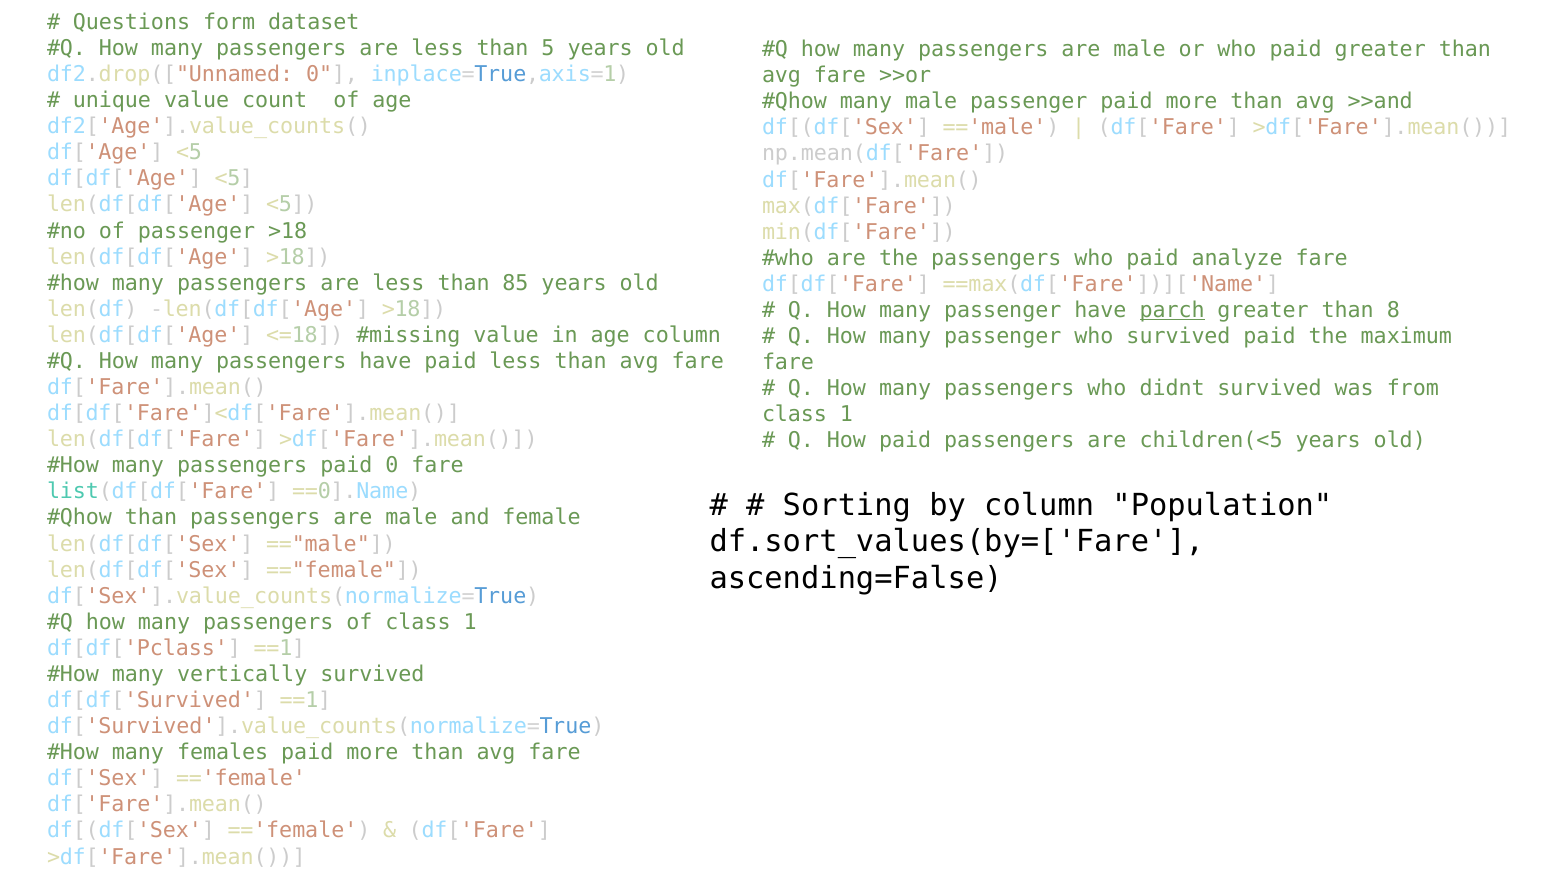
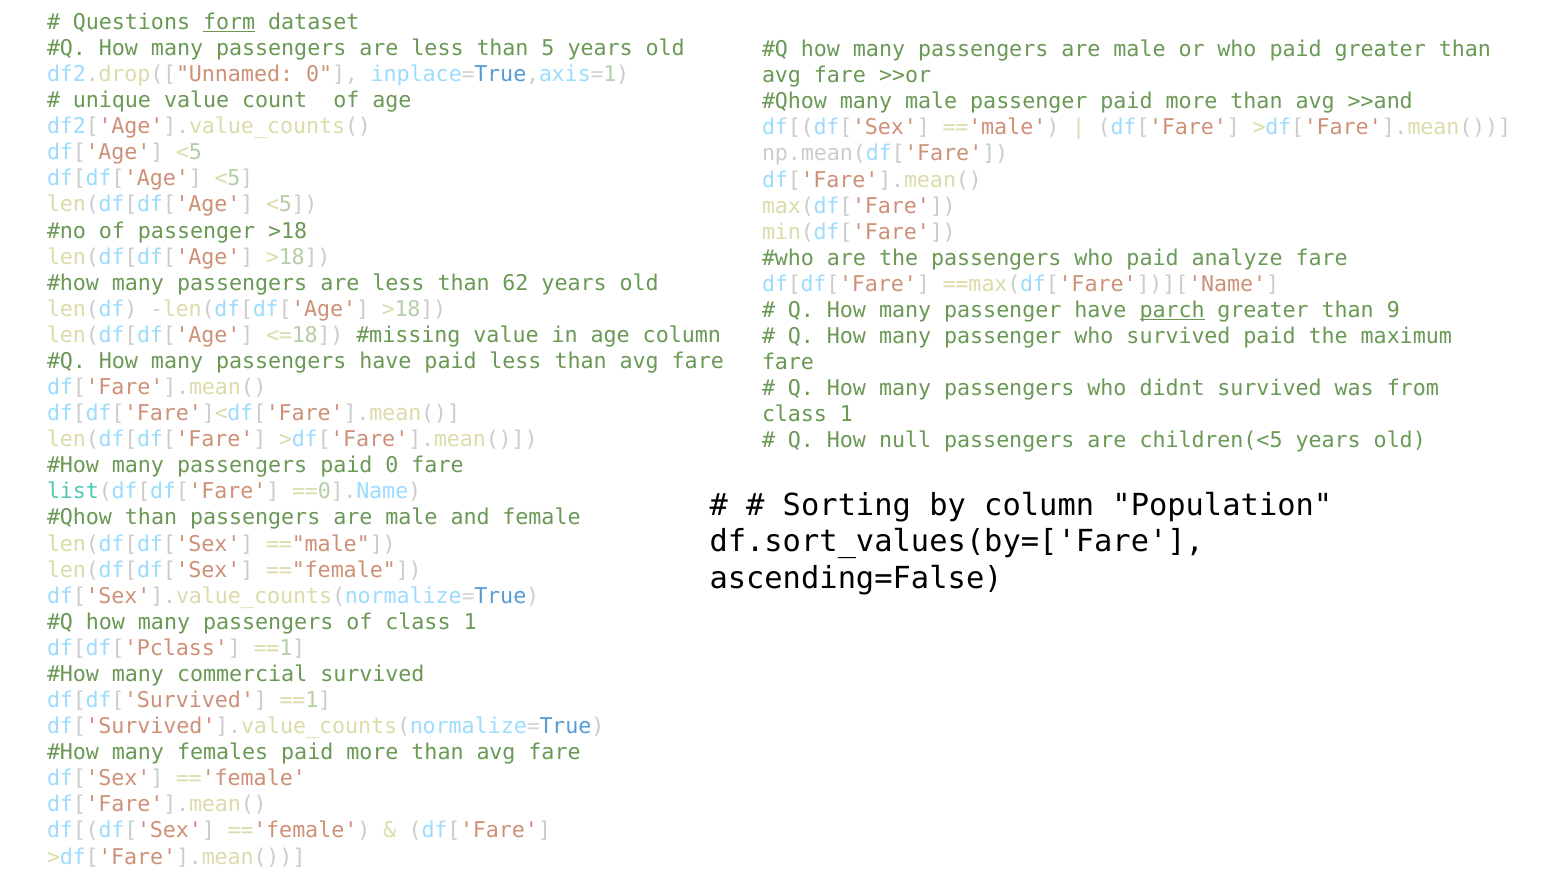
form underline: none -> present
85: 85 -> 62
8: 8 -> 9
How paid: paid -> null
vertically: vertically -> commercial
